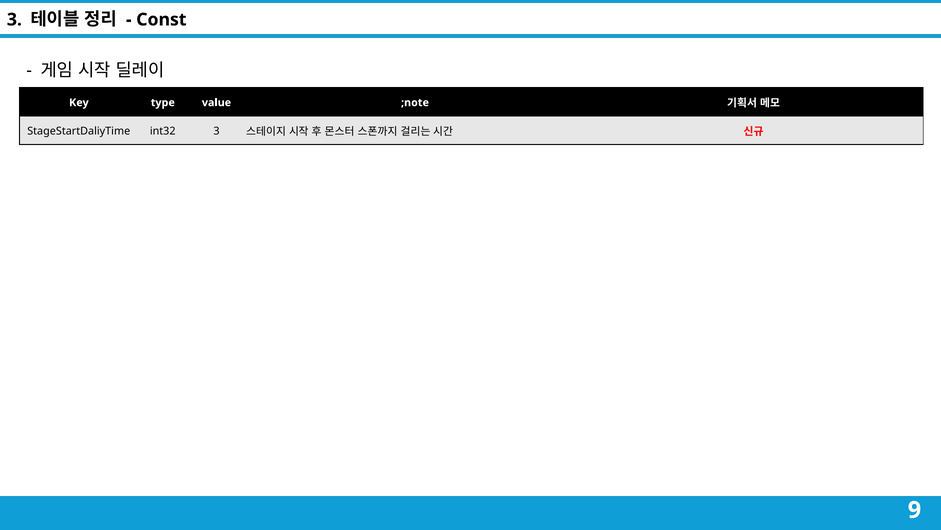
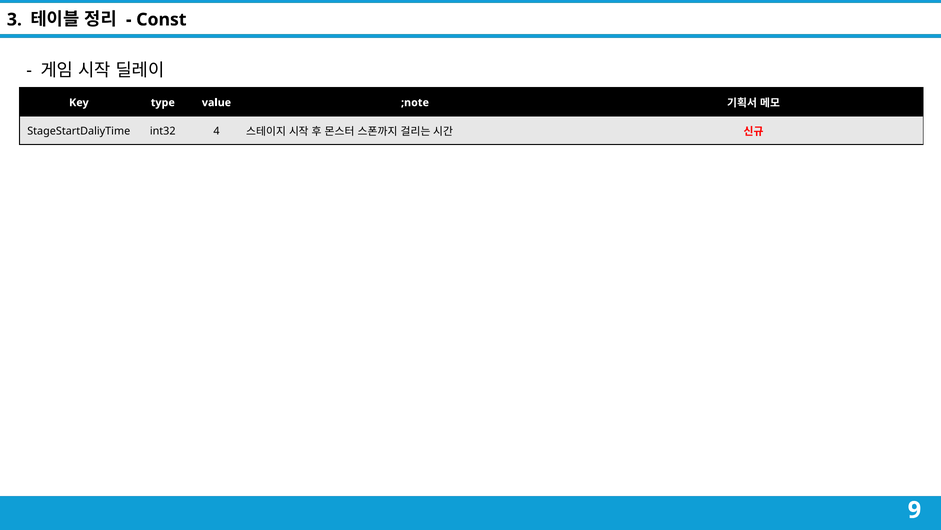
int32 3: 3 -> 4
